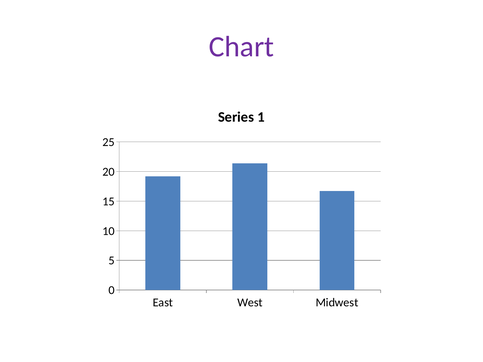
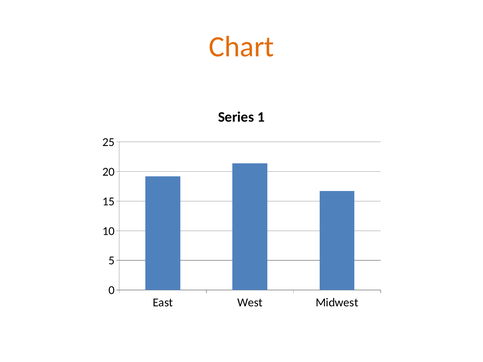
Chart colour: purple -> orange
